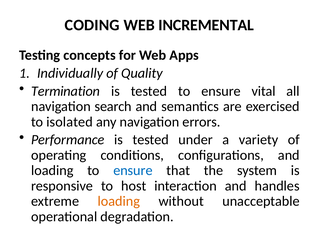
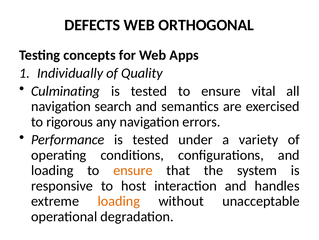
CODING: CODING -> DEFECTS
INCREMENTAL: INCREMENTAL -> ORTHOGONAL
Termination: Termination -> Culminating
isolated: isolated -> rigorous
ensure at (133, 170) colour: blue -> orange
